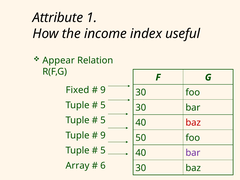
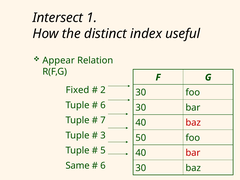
Attribute: Attribute -> Intersect
income: income -> distinct
9 at (103, 90): 9 -> 2
5 at (103, 105): 5 -> 6
5 at (103, 120): 5 -> 7
9 at (103, 135): 9 -> 3
bar at (193, 153) colour: purple -> red
Array: Array -> Same
